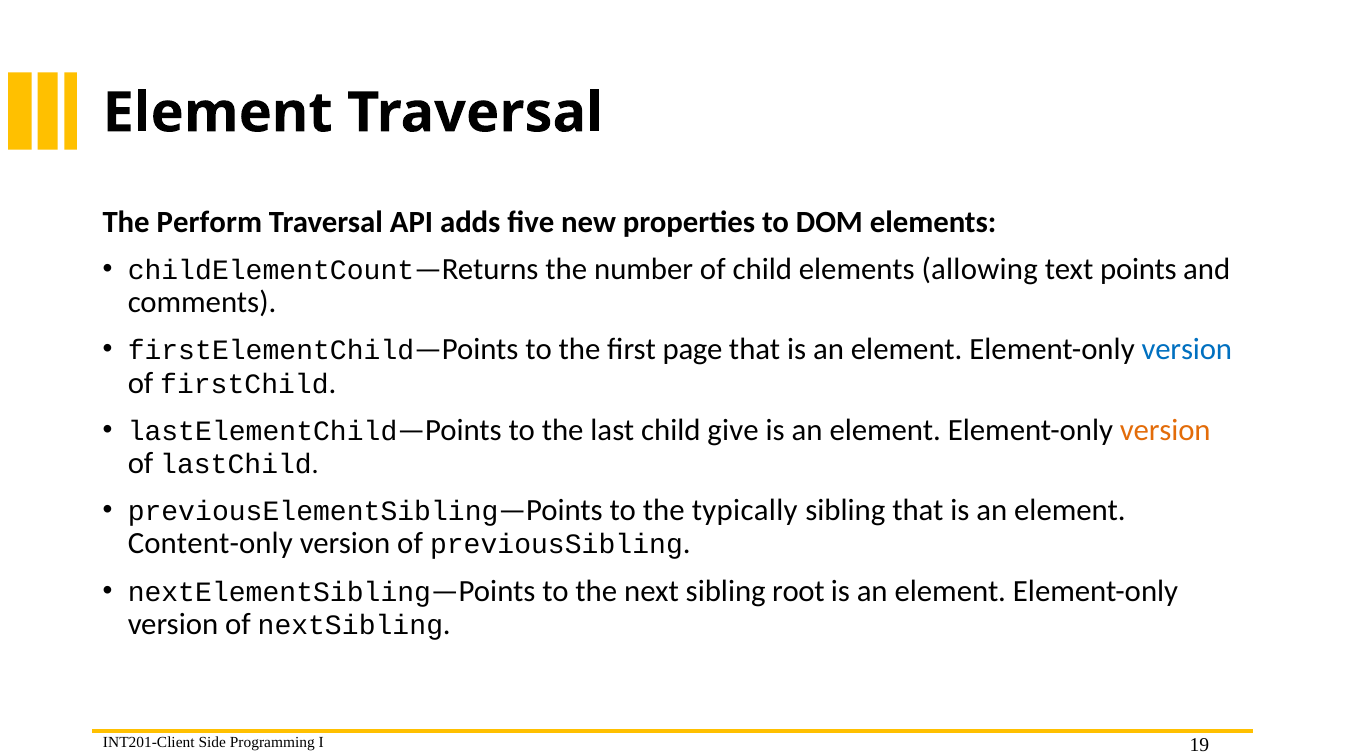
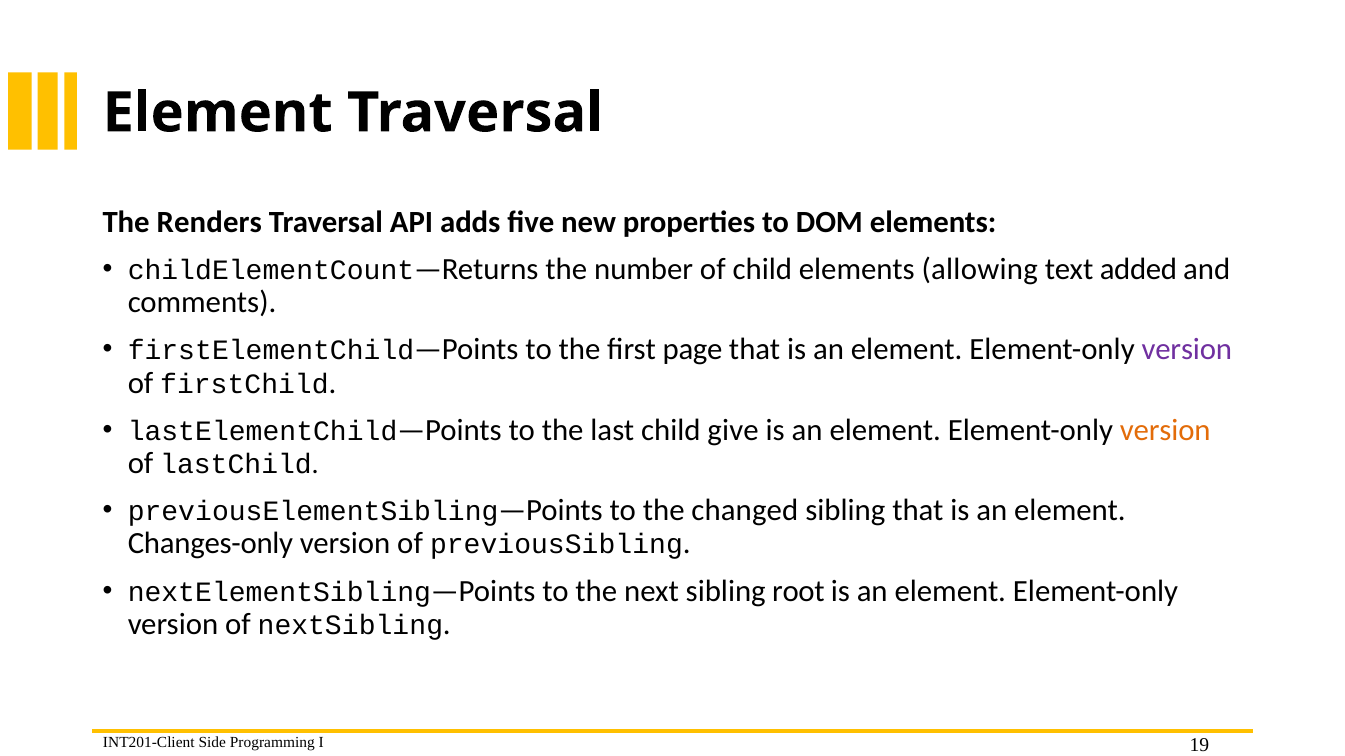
Perform: Perform -> Renders
points: points -> added
version at (1187, 350) colour: blue -> purple
typically: typically -> changed
Content-only: Content-only -> Changes-only
